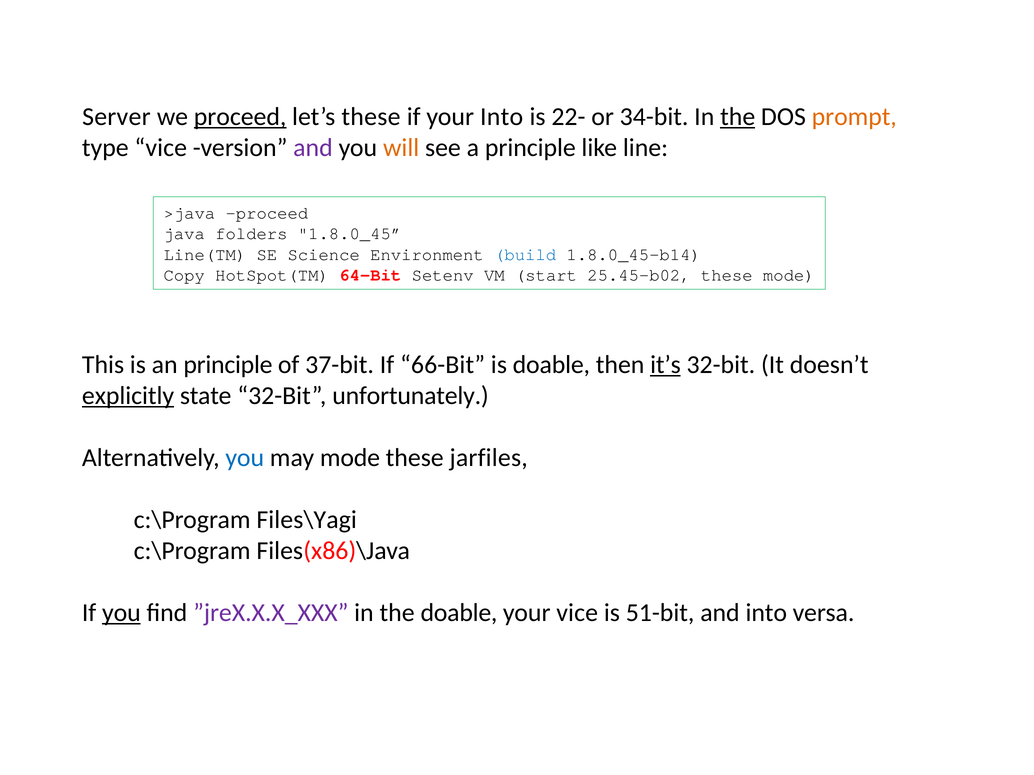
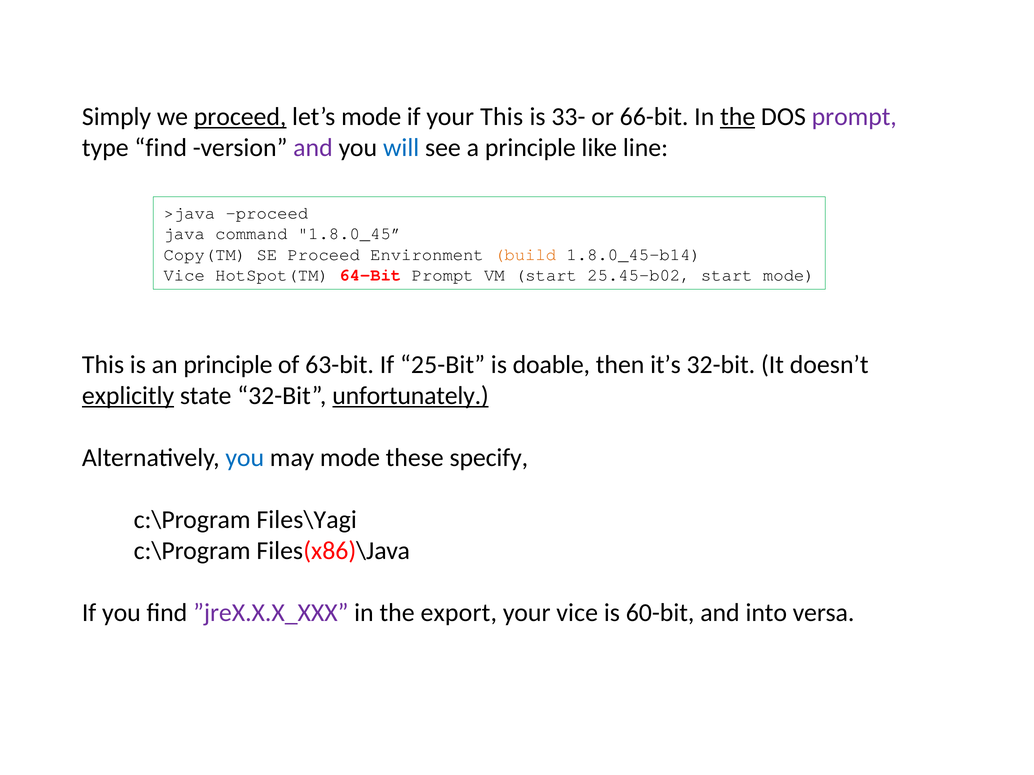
Server: Server -> Simply
let’s these: these -> mode
your Into: Into -> This
22-: 22- -> 33-
34-bit: 34-bit -> 66-bit
prompt at (854, 117) colour: orange -> purple
type vice: vice -> find
will colour: orange -> blue
folders: folders -> command
Line(TM: Line(TM -> Copy(TM
SE Science: Science -> Proceed
build colour: blue -> orange
Copy at (184, 275): Copy -> Vice
64-Bit Setenv: Setenv -> Prompt
25.45-b02 these: these -> start
37-bit: 37-bit -> 63-bit
66-Bit: 66-Bit -> 25-Bit
it’s underline: present -> none
unfortunately underline: none -> present
jarfiles: jarfiles -> specify
you at (121, 613) underline: present -> none
the doable: doable -> export
51-bit: 51-bit -> 60-bit
